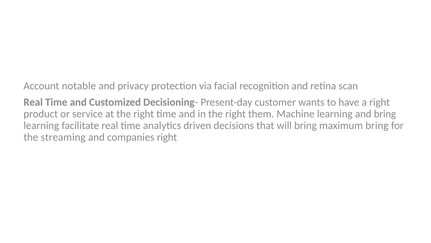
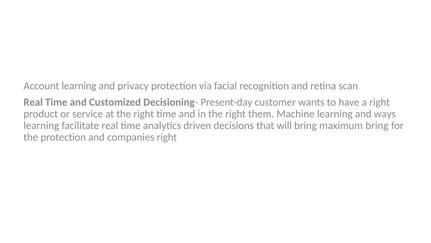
Account notable: notable -> learning
and bring: bring -> ways
the streaming: streaming -> protection
